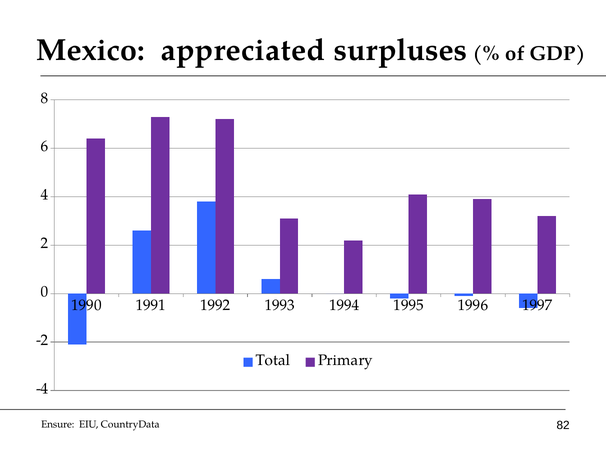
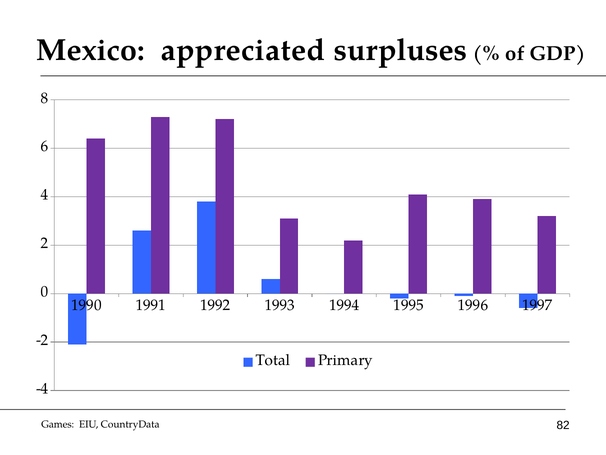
Ensure: Ensure -> Games
